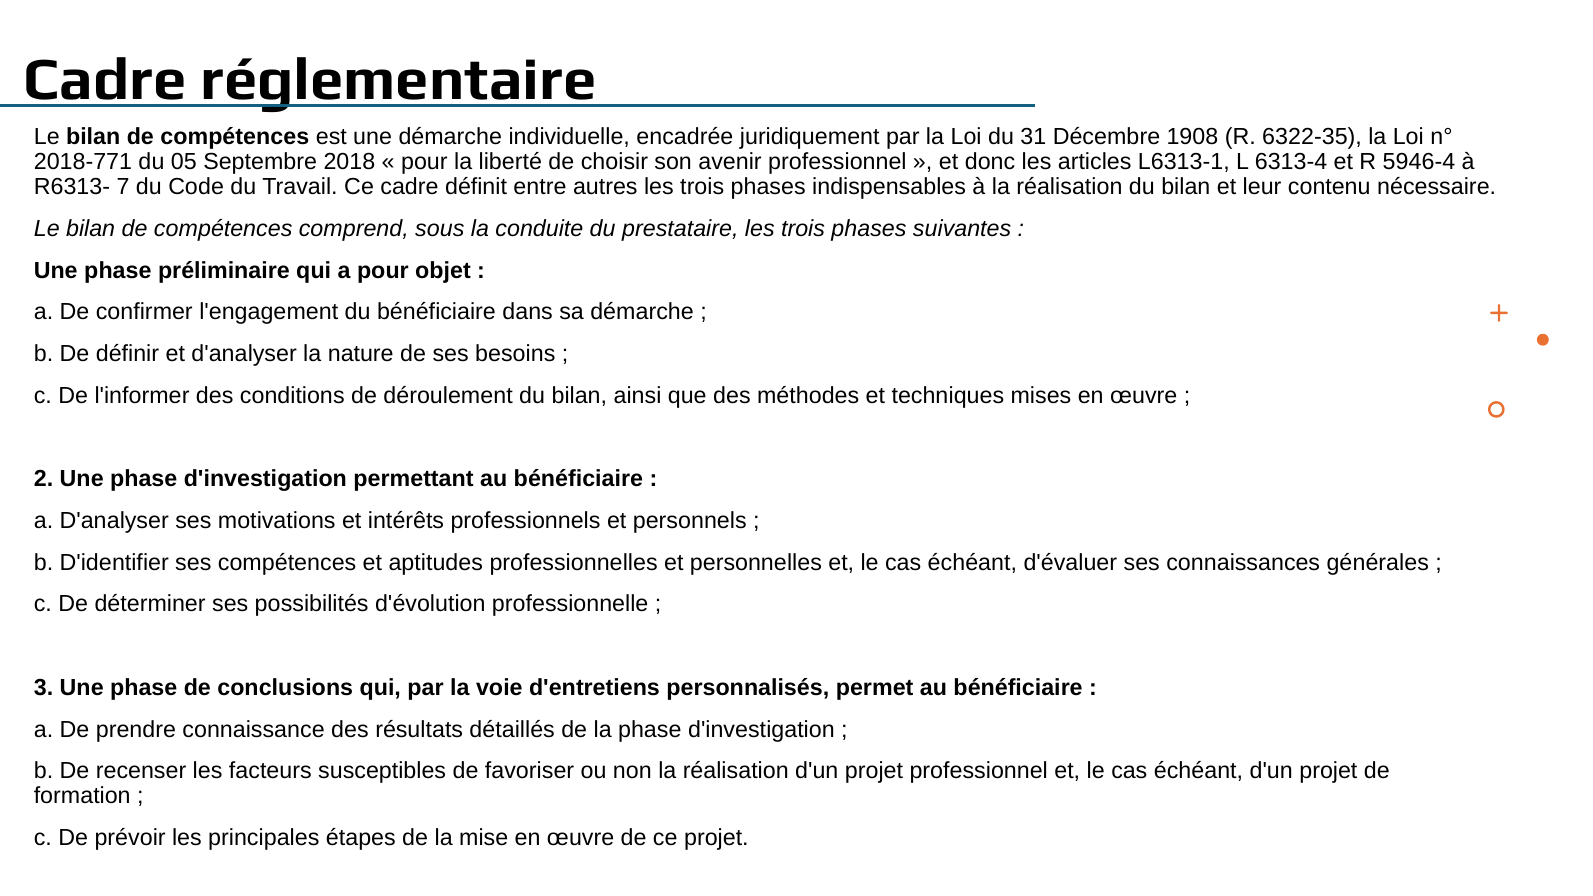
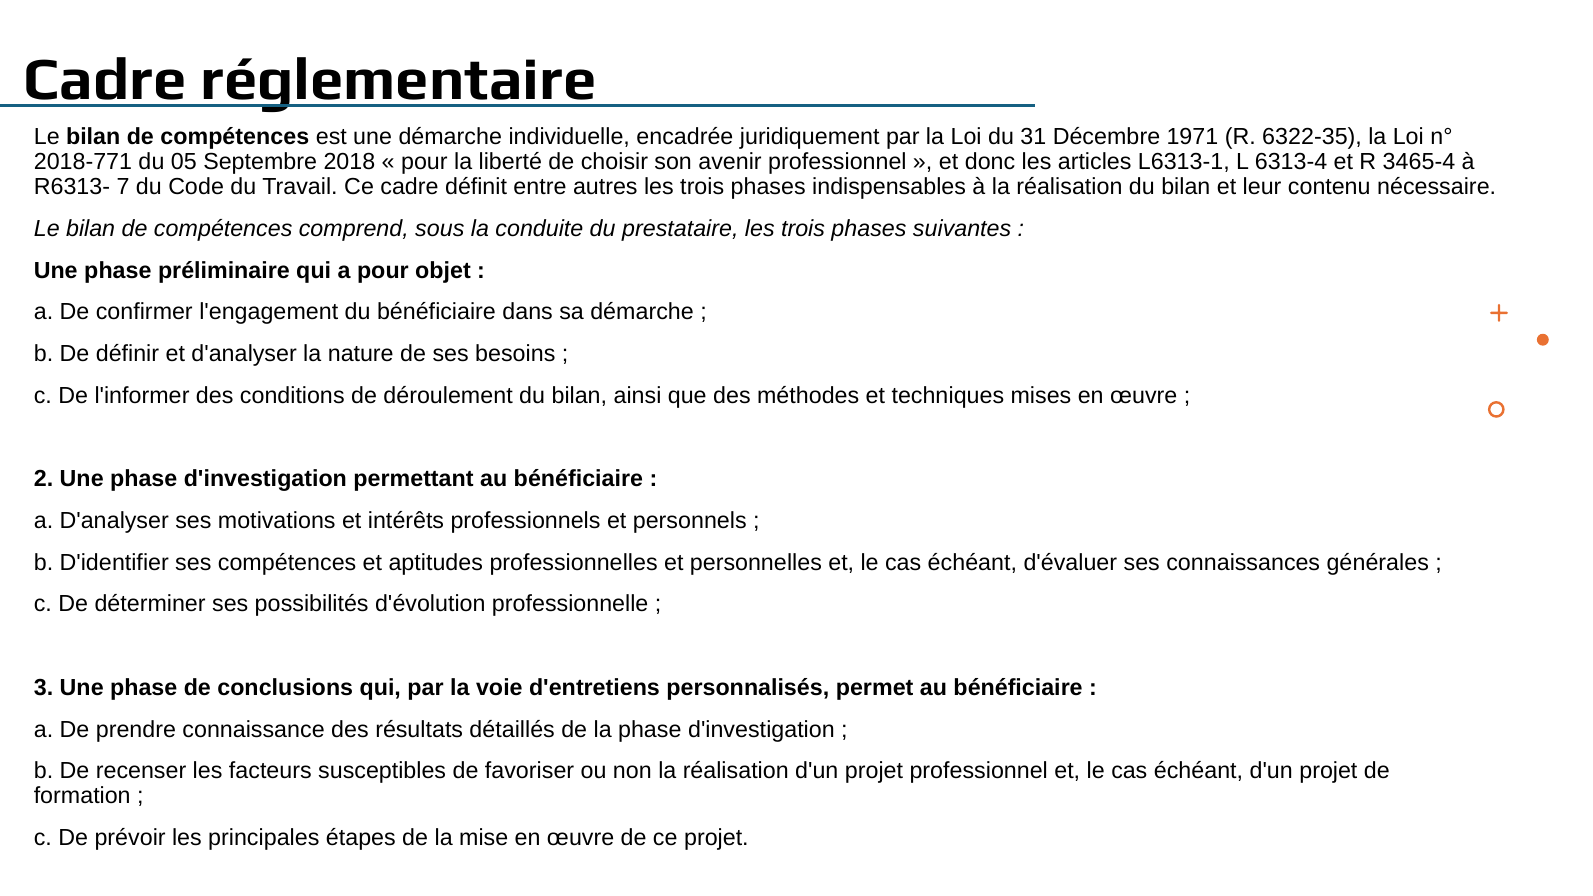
1908: 1908 -> 1971
5946-4: 5946-4 -> 3465-4
